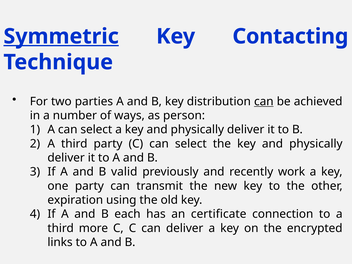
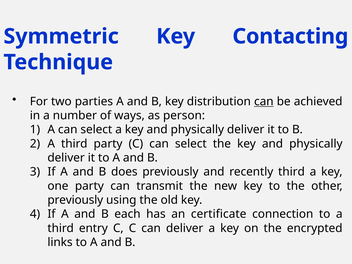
Symmetric underline: present -> none
valid: valid -> does
recently work: work -> third
expiration at (75, 200): expiration -> previously
more: more -> entry
